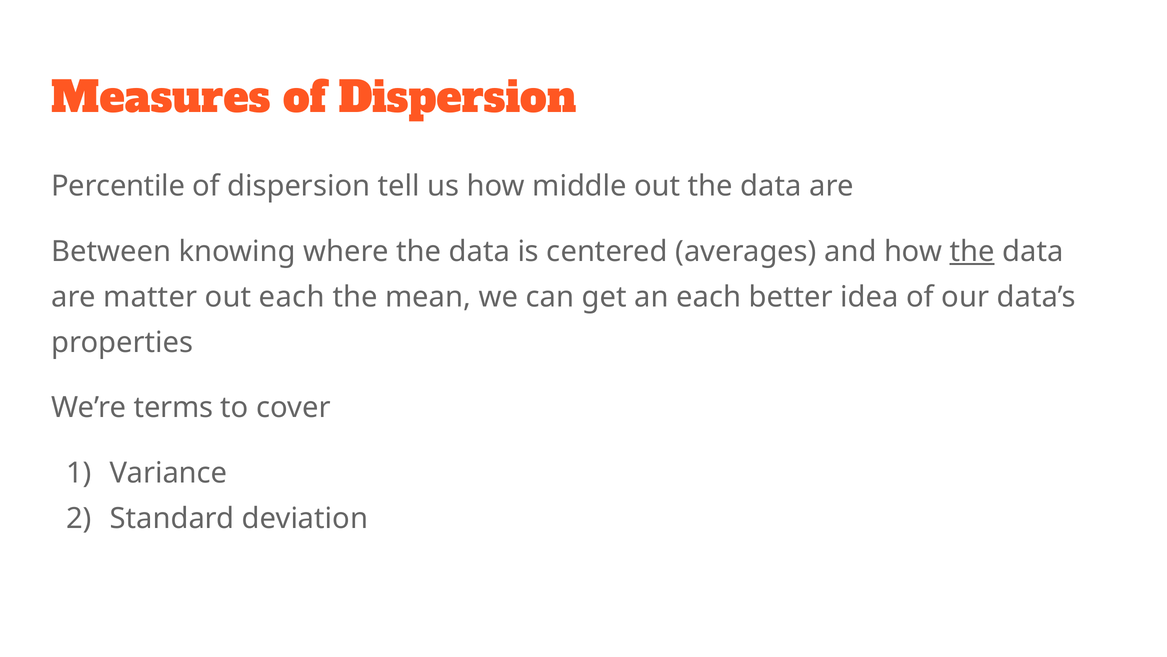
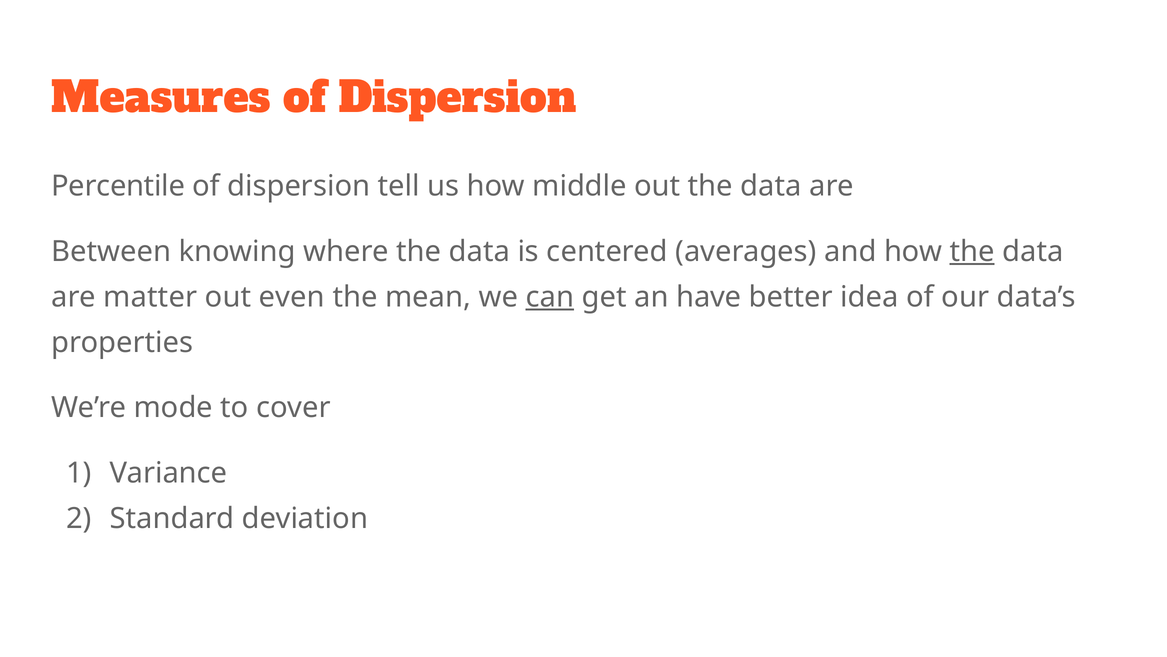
out each: each -> even
can underline: none -> present
an each: each -> have
terms: terms -> mode
